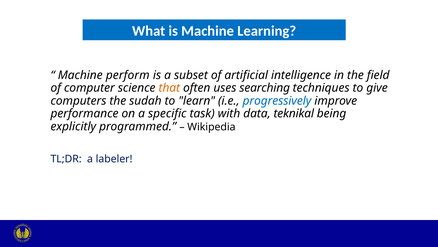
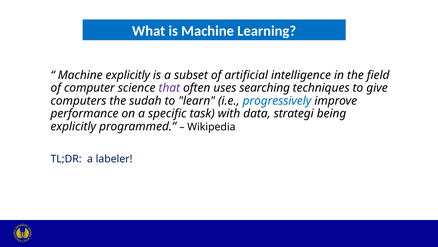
Machine perform: perform -> explicitly
that colour: orange -> purple
teknikal: teknikal -> strategi
